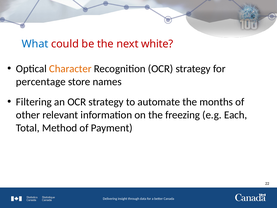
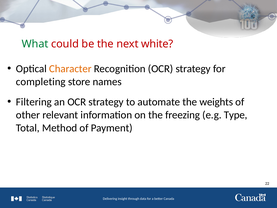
What colour: blue -> green
percentage: percentage -> completing
months: months -> weights
Each: Each -> Type
